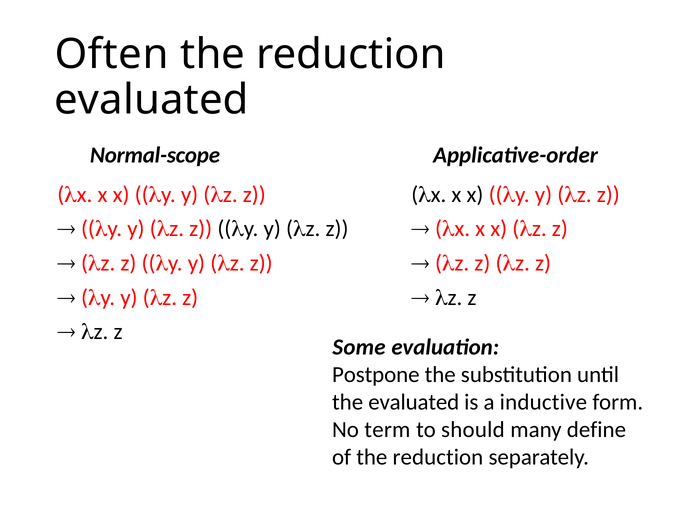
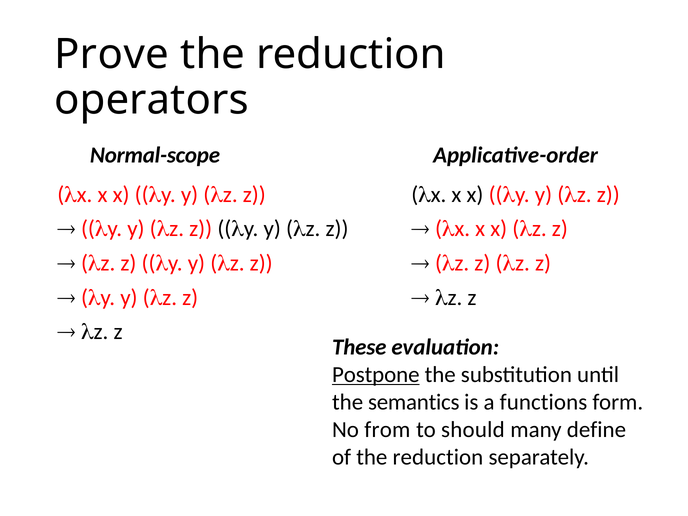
Often: Often -> Prove
evaluated at (151, 100): evaluated -> operators
Some: Some -> These
Postpone underline: none -> present
the evaluated: evaluated -> semantics
inductive: inductive -> functions
term: term -> from
